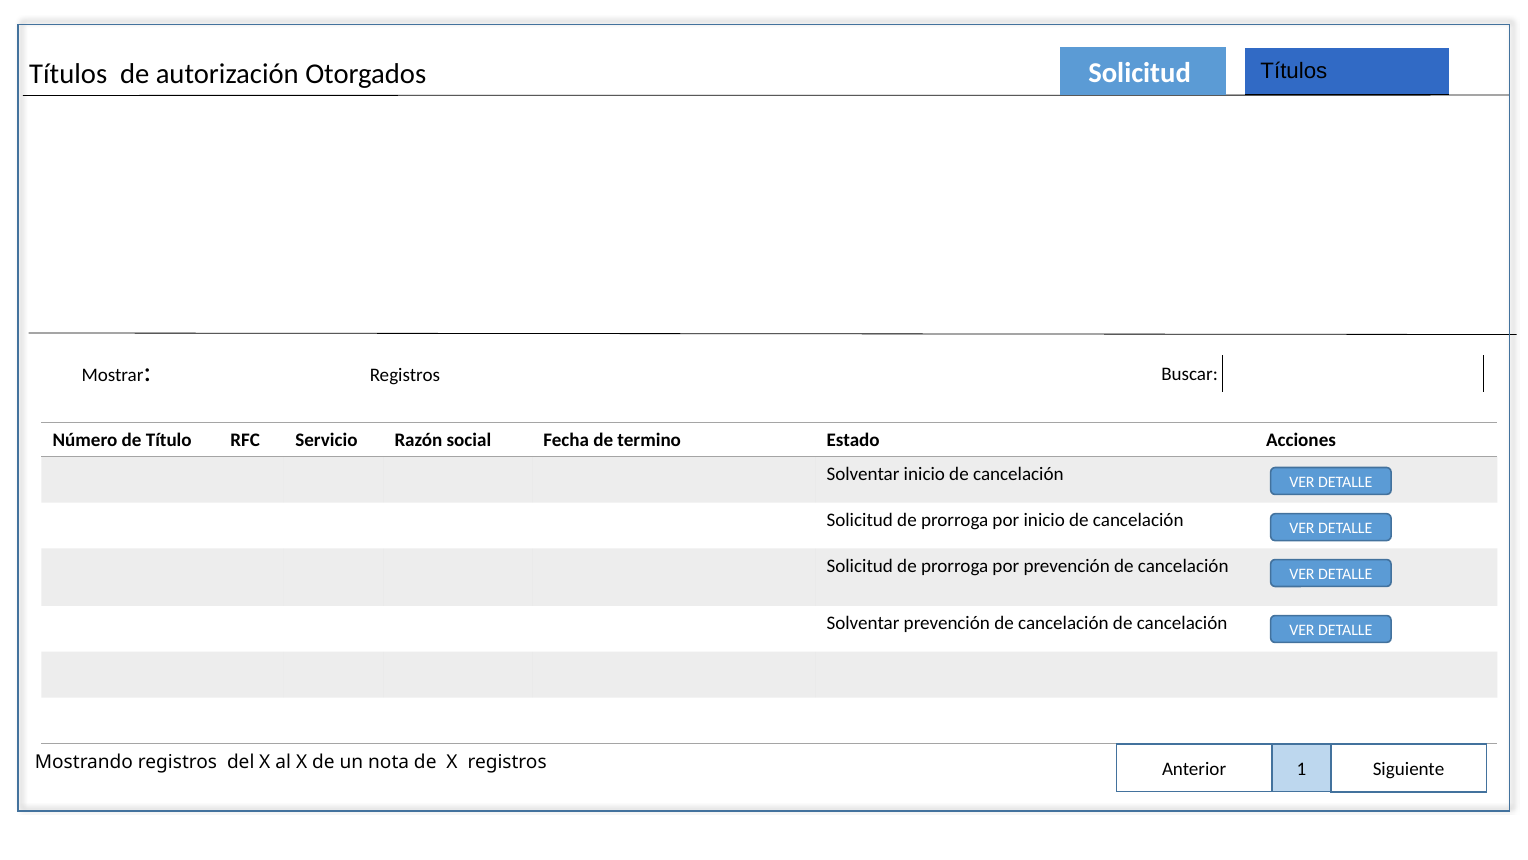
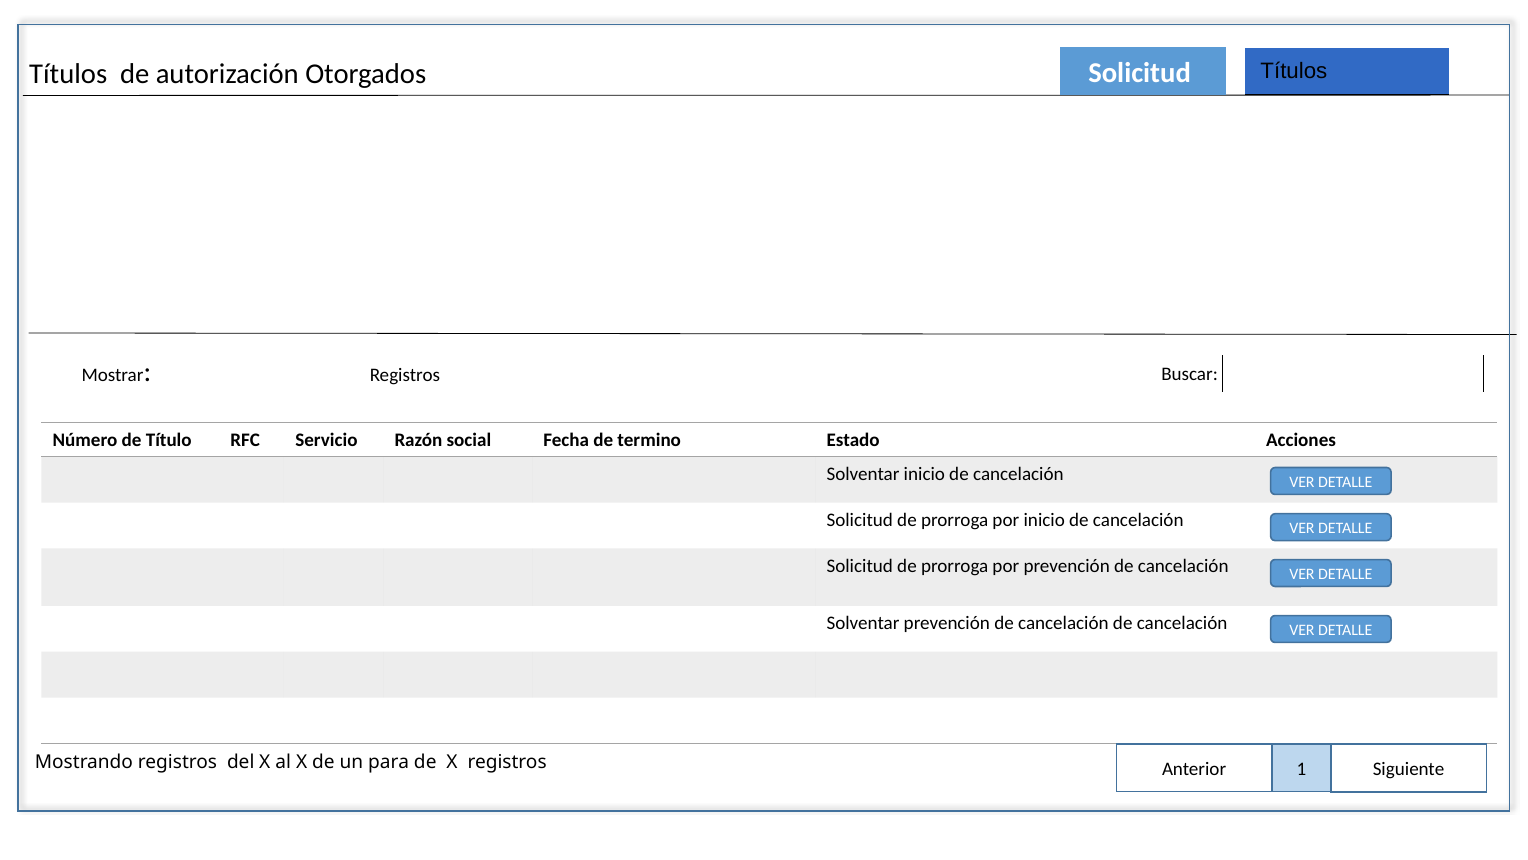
nota: nota -> para
